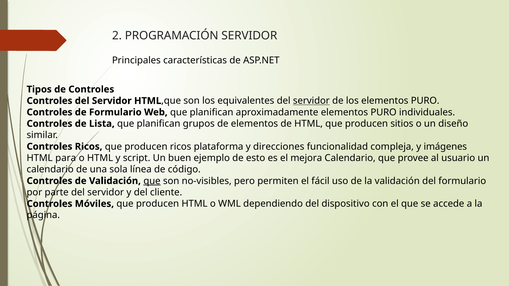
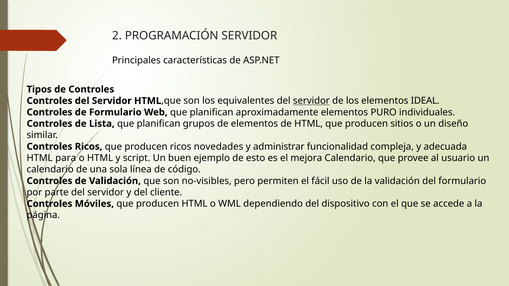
los elementos PURO: PURO -> IDEAL
plataforma: plataforma -> novedades
direcciones: direcciones -> administrar
imágenes: imágenes -> adecuada
que at (152, 181) underline: present -> none
